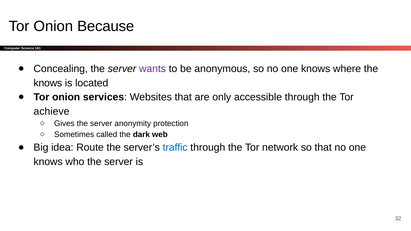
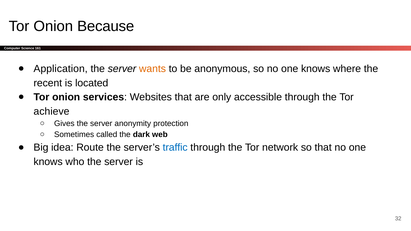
Concealing: Concealing -> Application
wants colour: purple -> orange
knows at (48, 83): knows -> recent
